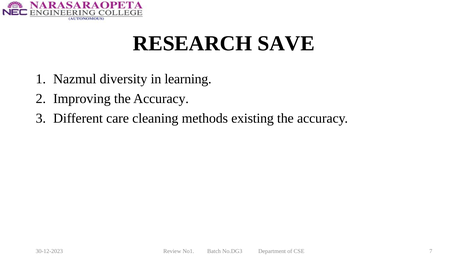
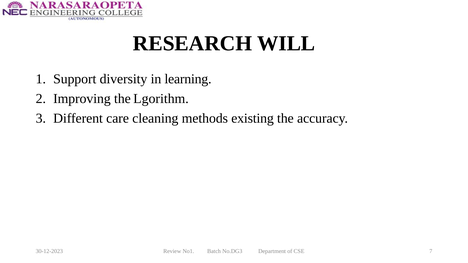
SAVE: SAVE -> WILL
Nazmul: Nazmul -> Support
Improving the Accuracy: Accuracy -> Lgorithm
